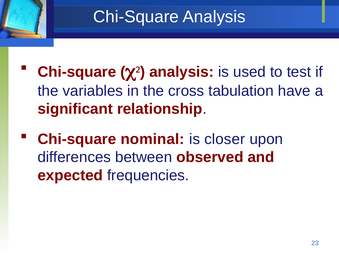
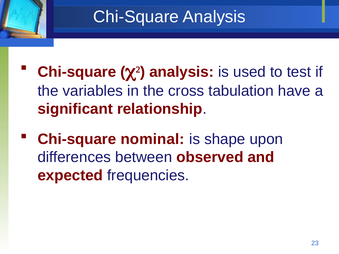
closer: closer -> shape
